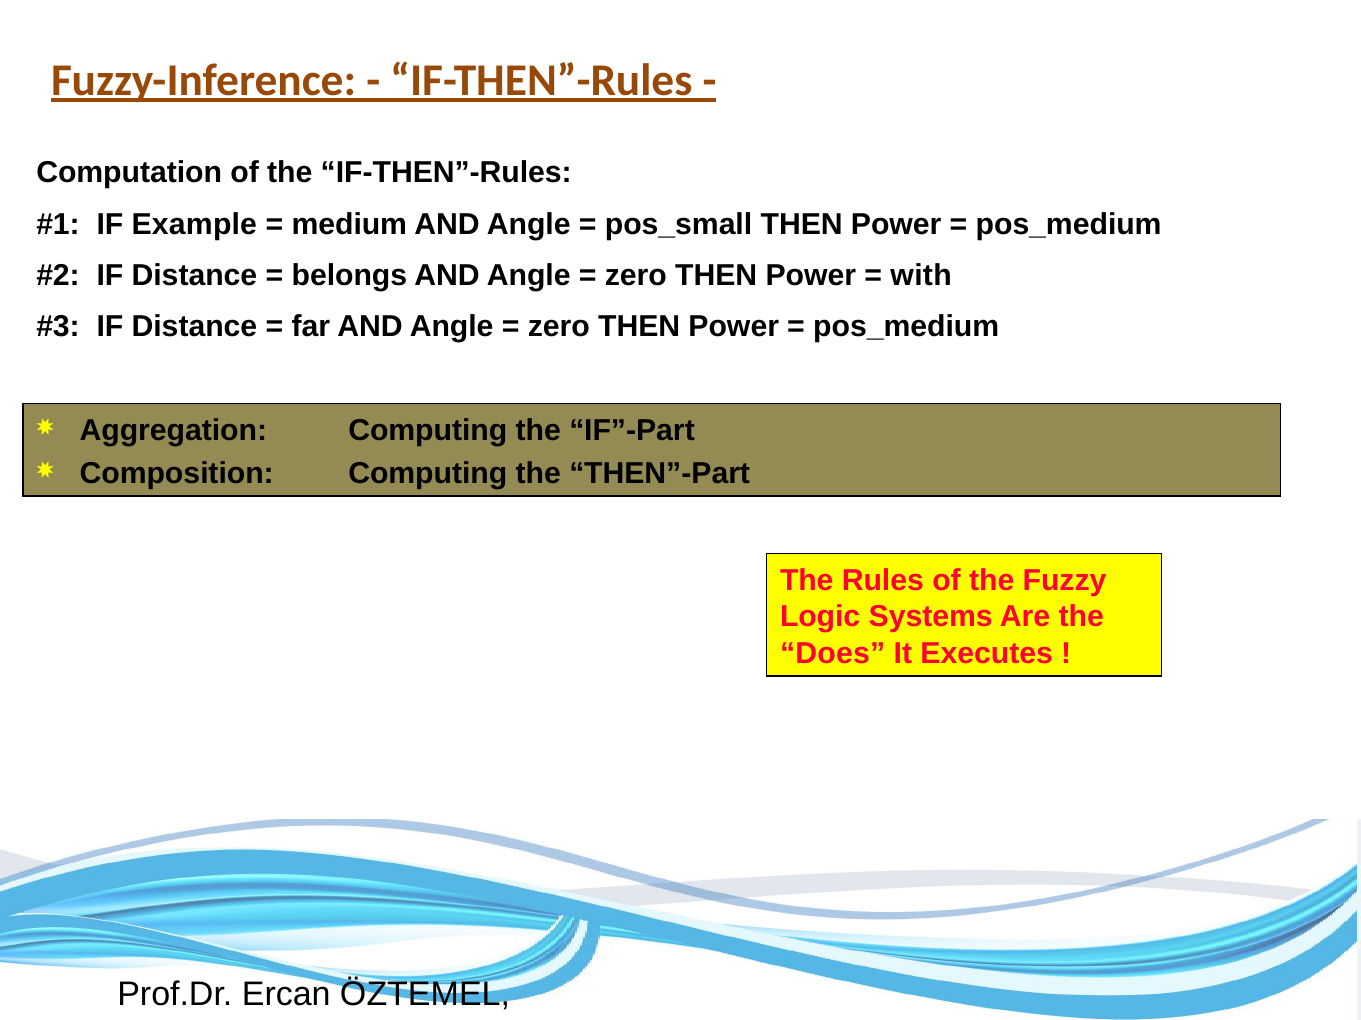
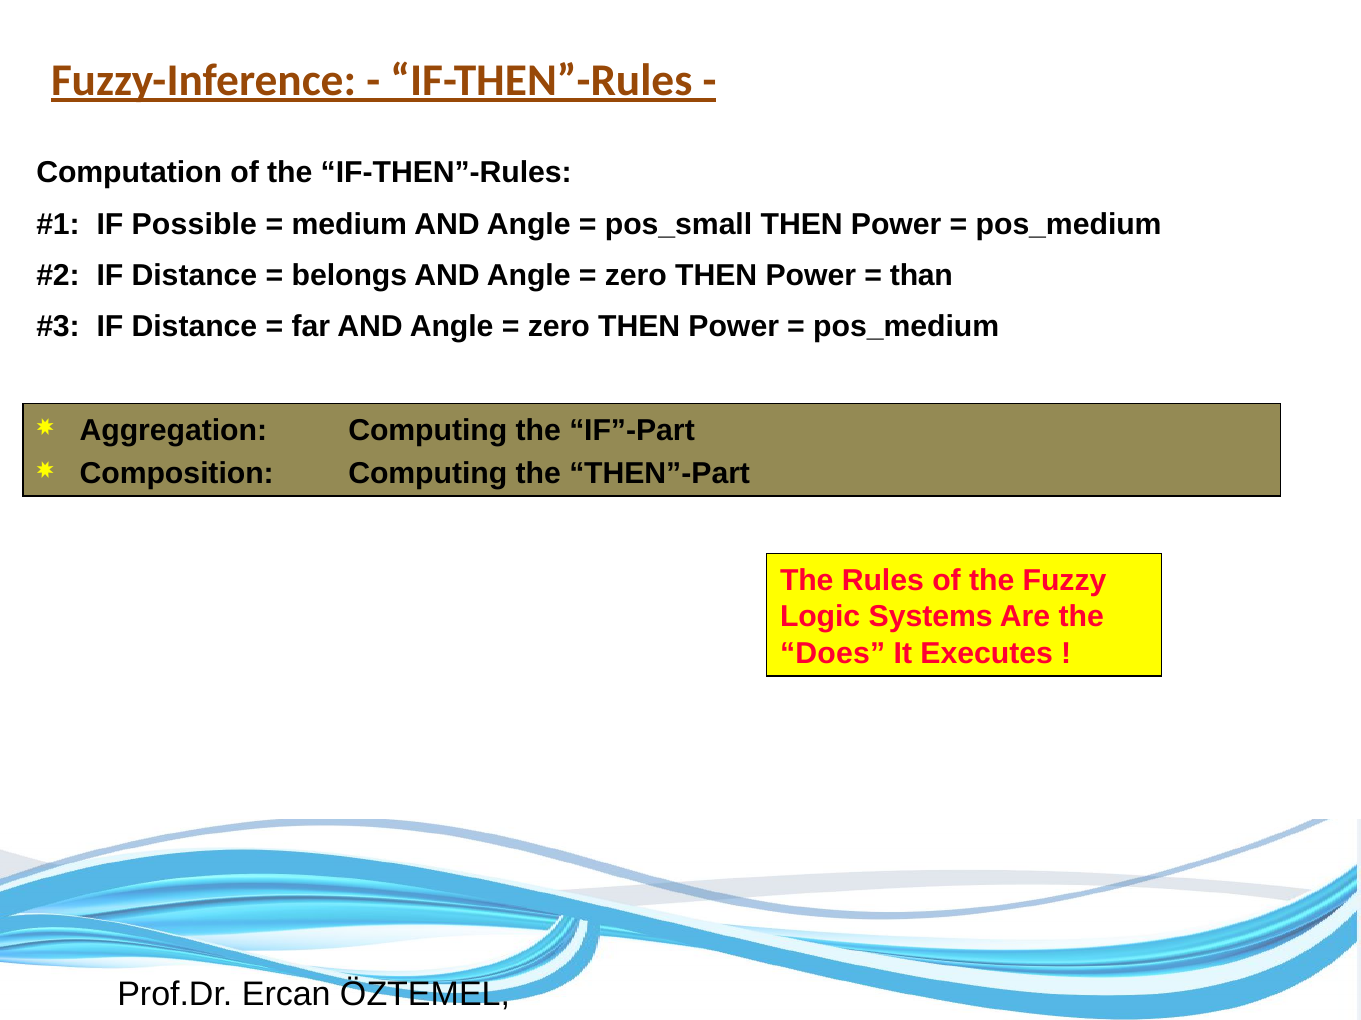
Example: Example -> Possible
with: with -> than
